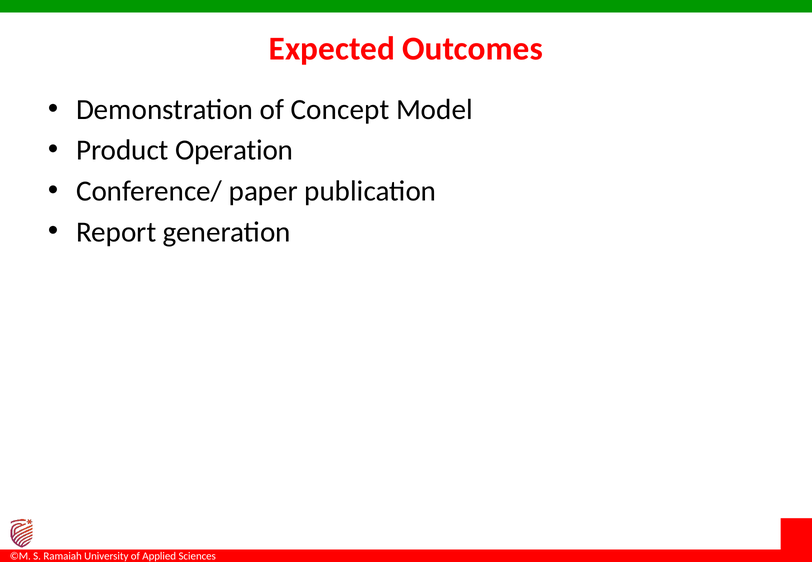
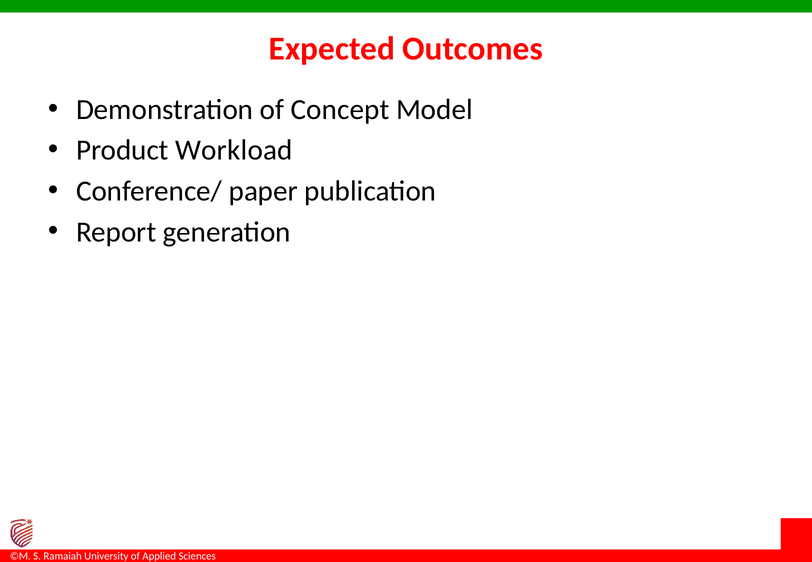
Operation: Operation -> Workload
